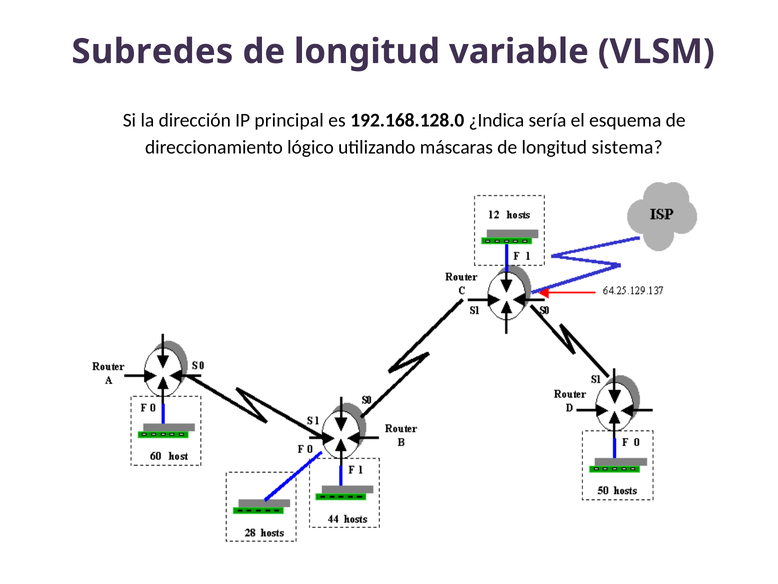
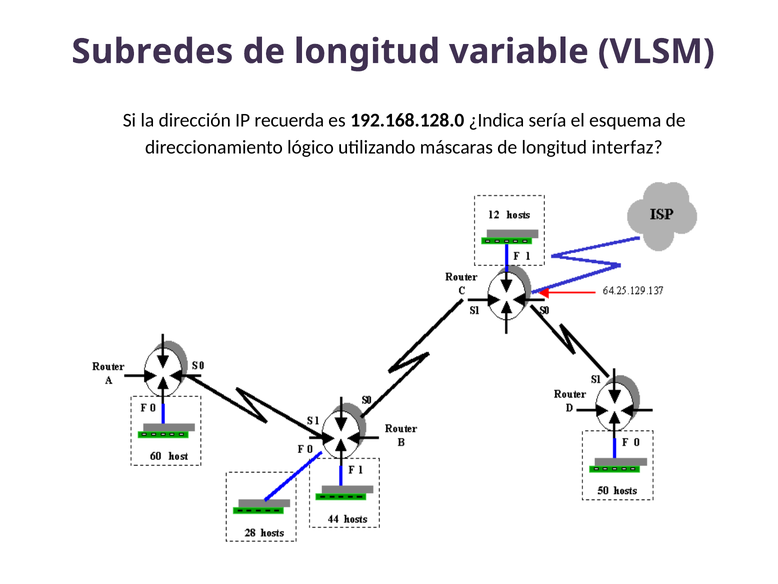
principal: principal -> recuerda
sistema: sistema -> interfaz
